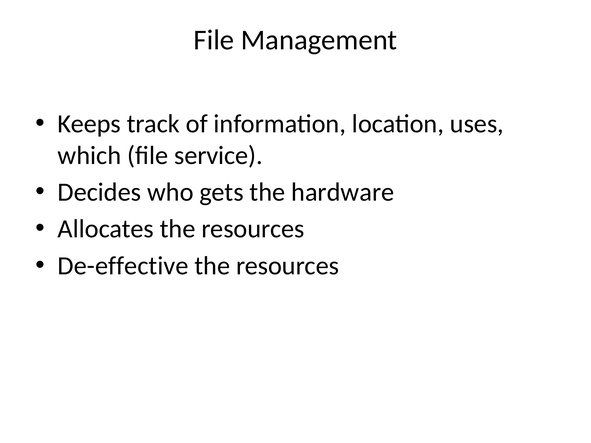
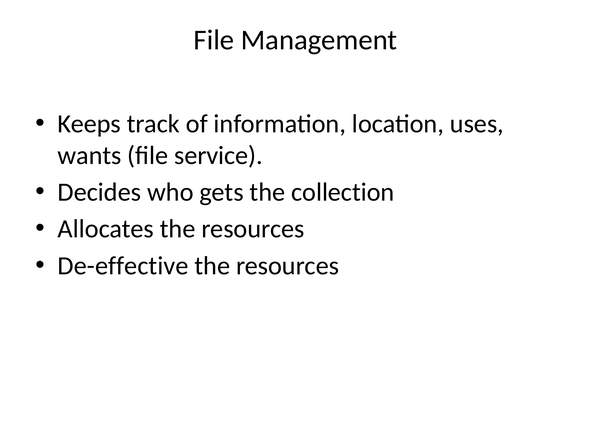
which: which -> wants
hardware: hardware -> collection
